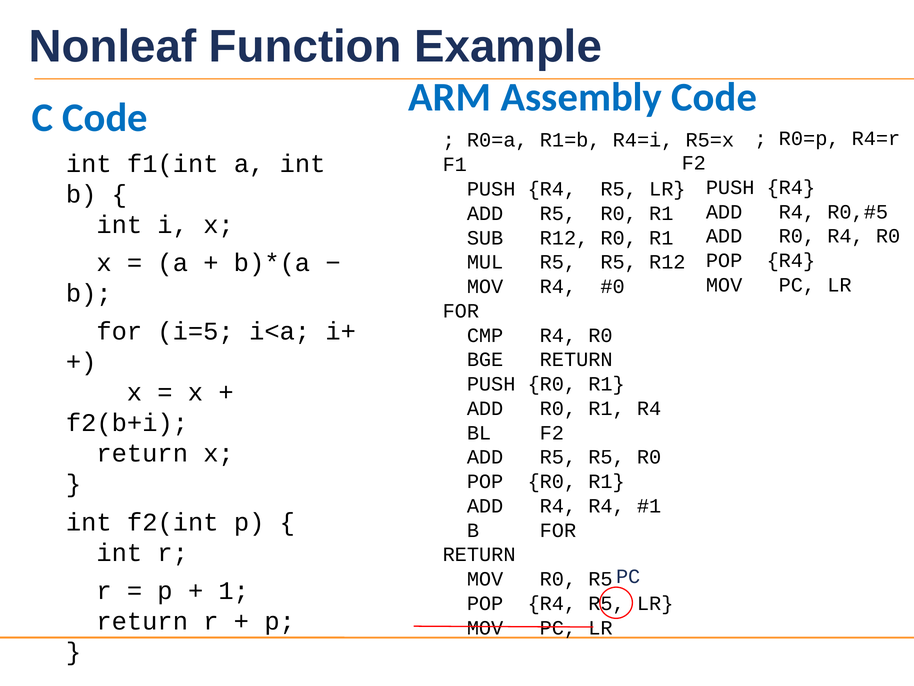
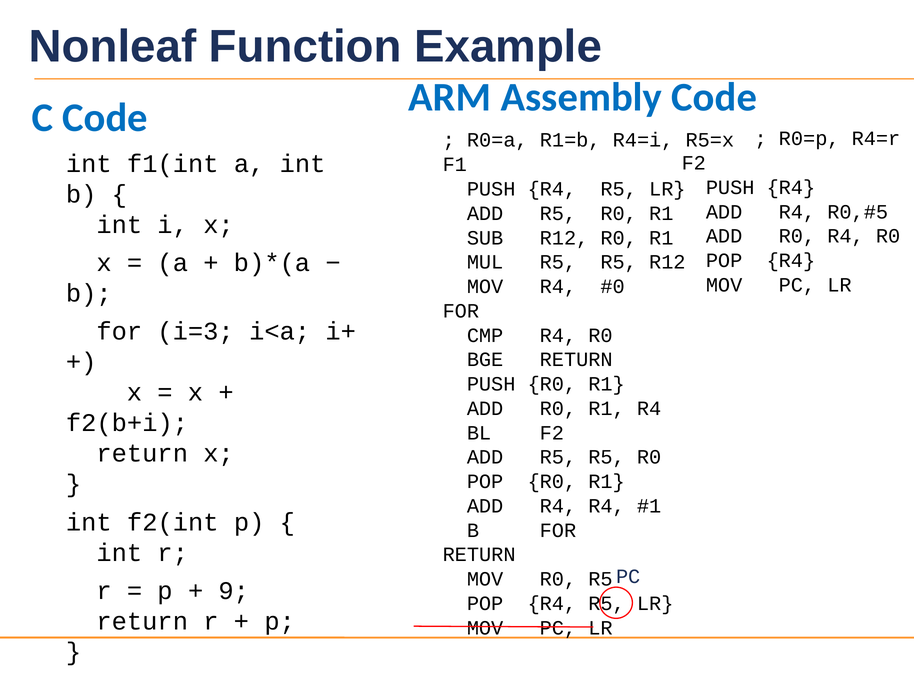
i=5: i=5 -> i=3
1: 1 -> 9
